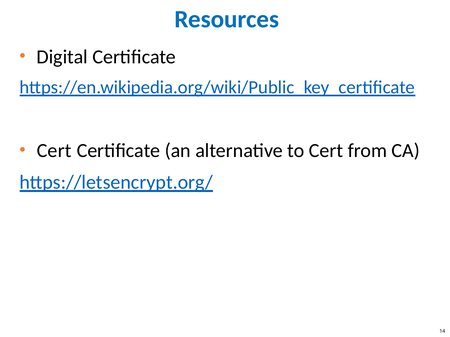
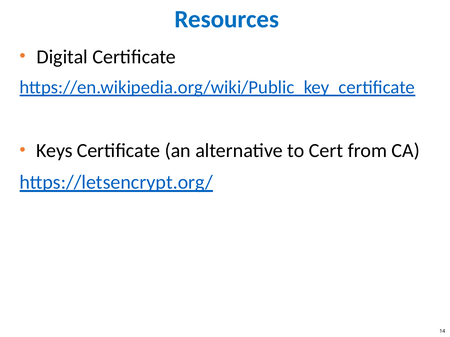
Cert at (54, 151): Cert -> Keys
